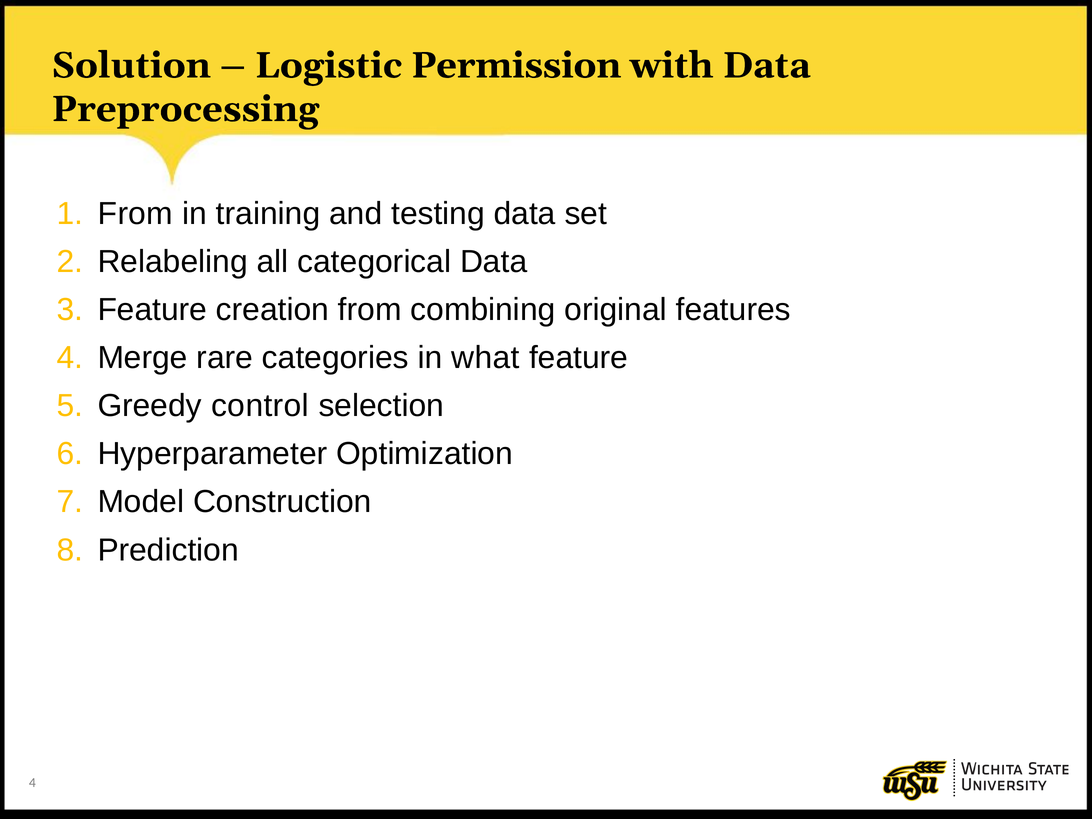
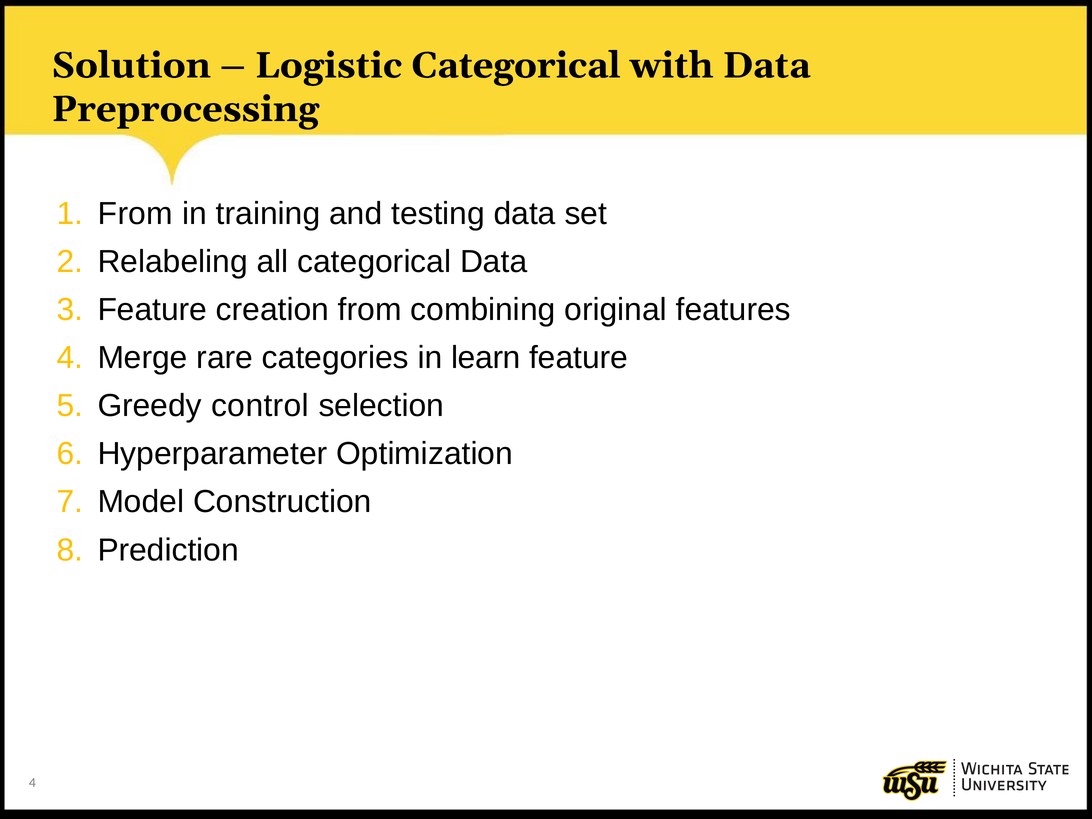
Logistic Permission: Permission -> Categorical
what: what -> learn
